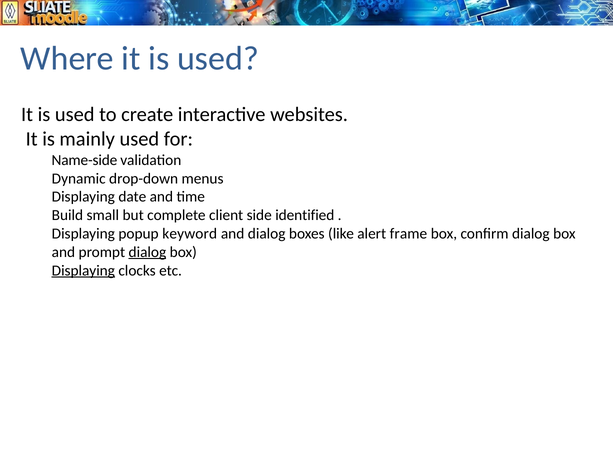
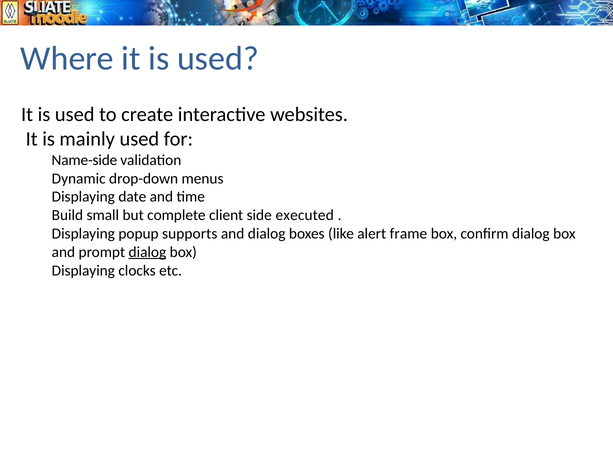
identified: identified -> executed
keyword: keyword -> supports
Displaying at (83, 270) underline: present -> none
